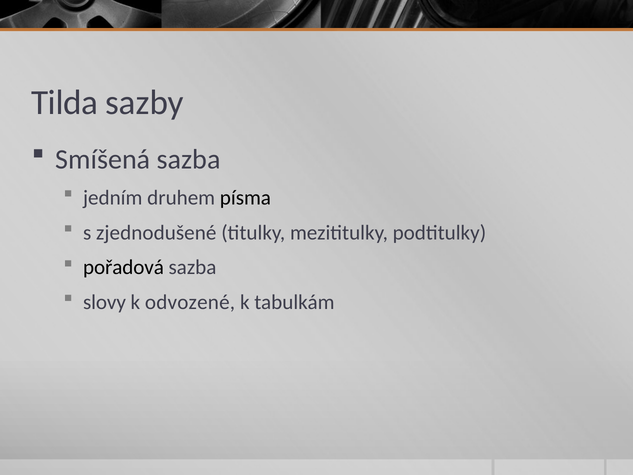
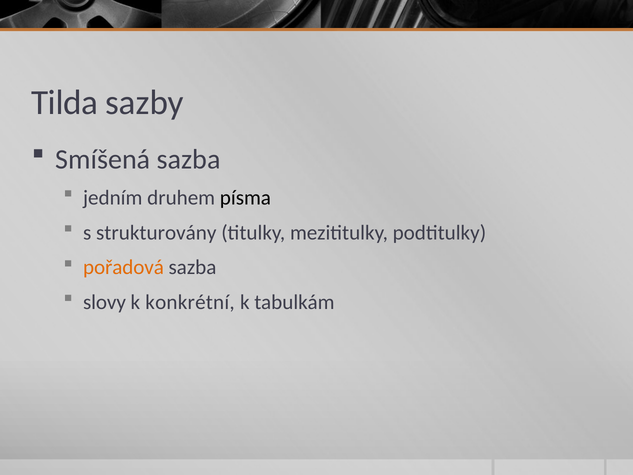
zjednodušené: zjednodušené -> strukturovány
pořadová colour: black -> orange
odvozené: odvozené -> konkrétní
